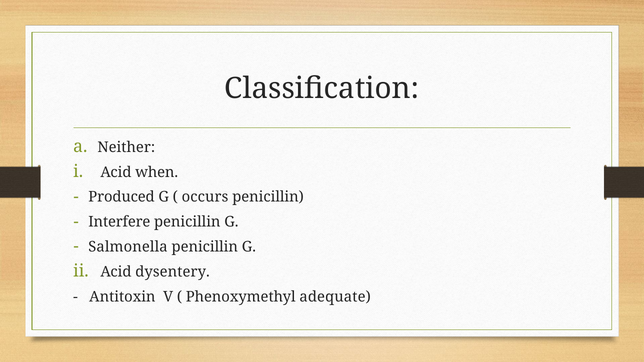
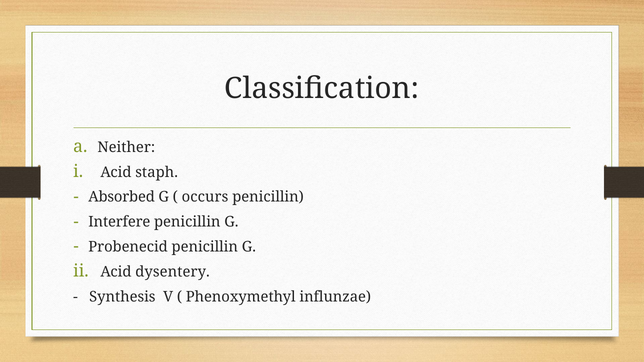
when: when -> staph
Produced: Produced -> Absorbed
Salmonella: Salmonella -> Probenecid
Antitoxin: Antitoxin -> Synthesis
adequate: adequate -> influnzae
